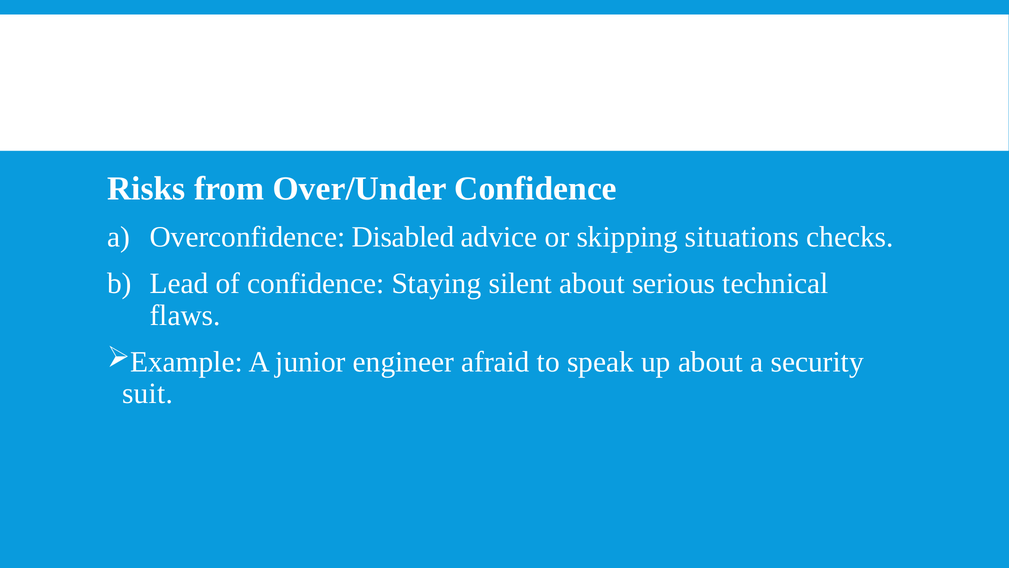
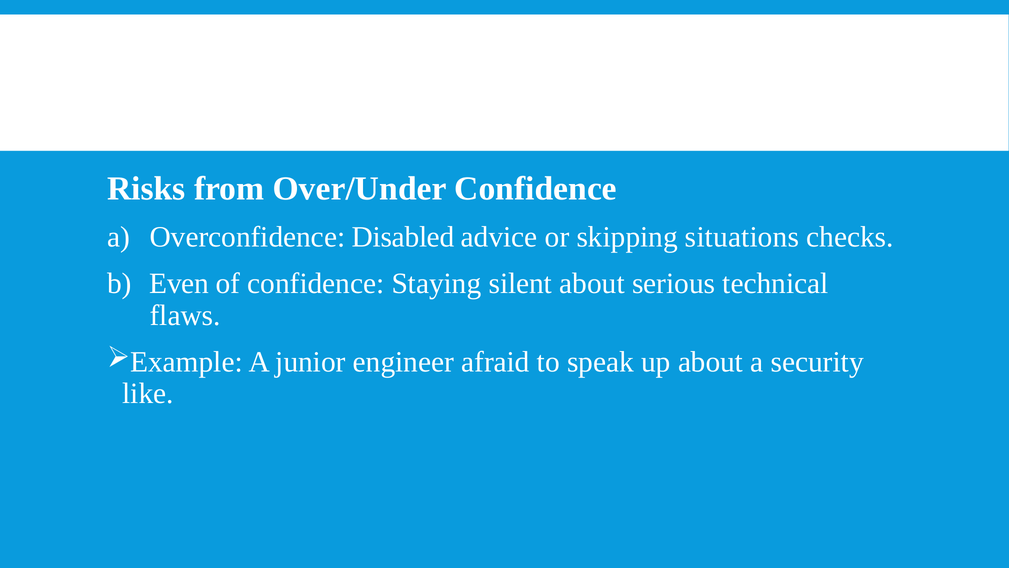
Lead: Lead -> Even
suit: suit -> like
